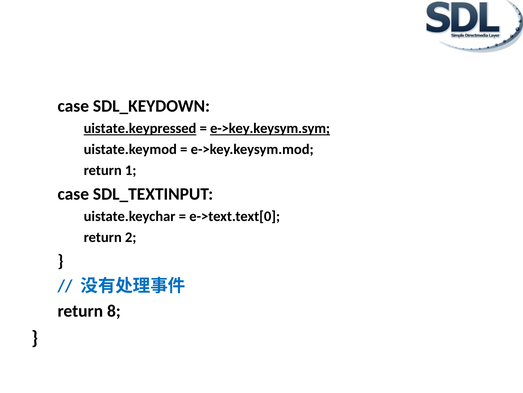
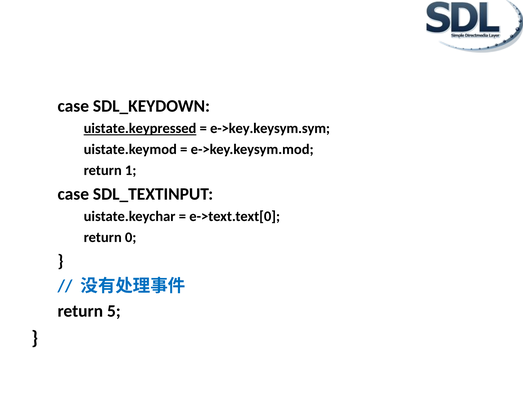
e->key.keysym.sym underline: present -> none
2: 2 -> 0
8: 8 -> 5
